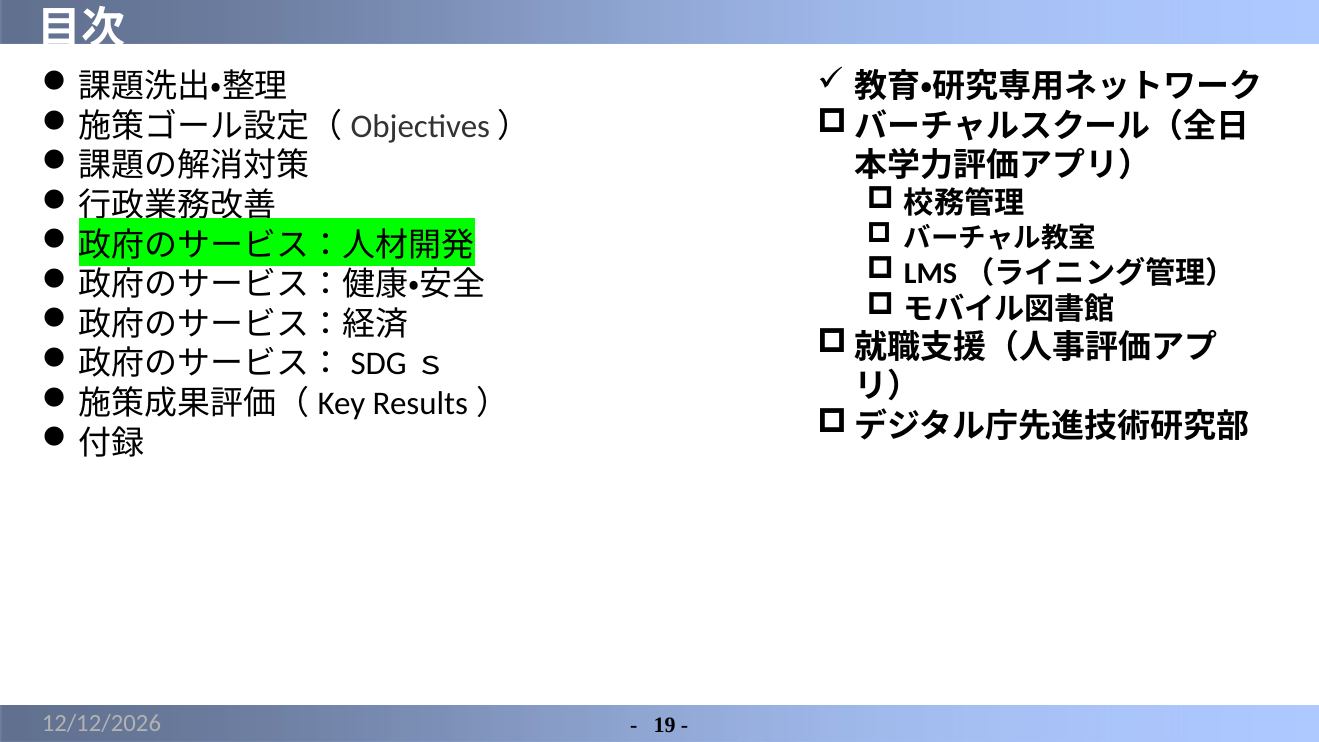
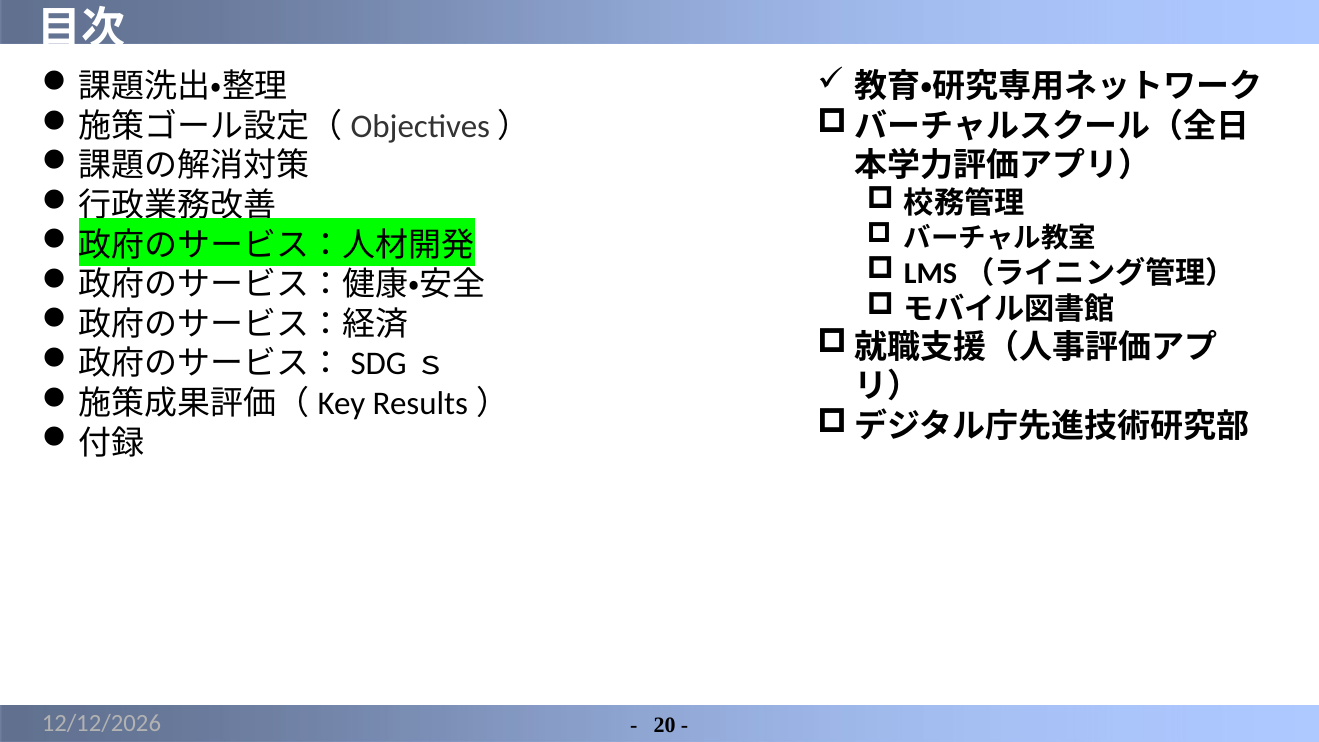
19: 19 -> 20
